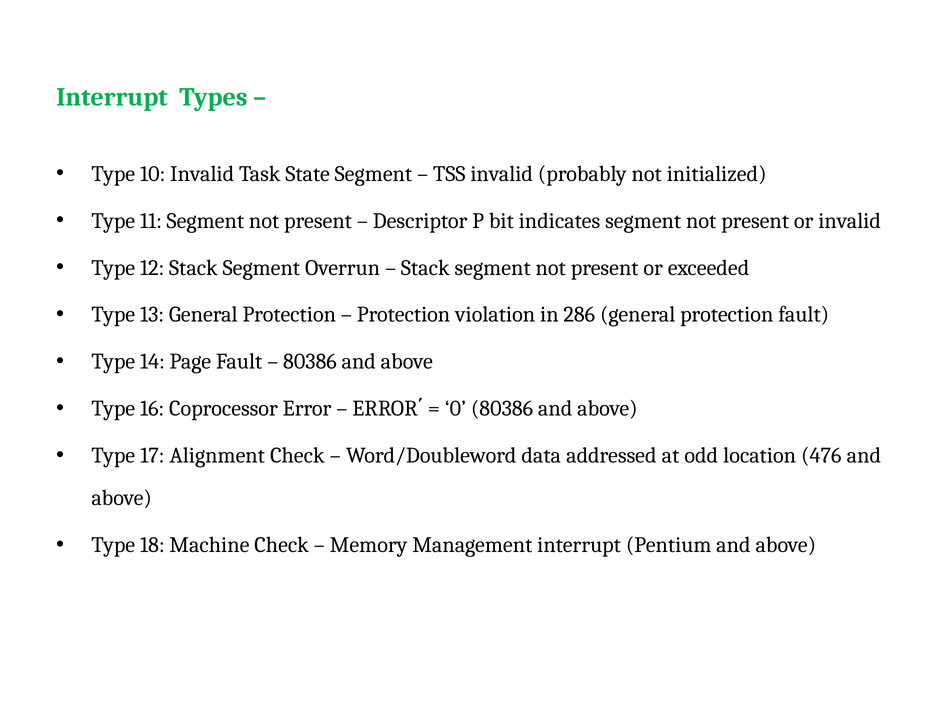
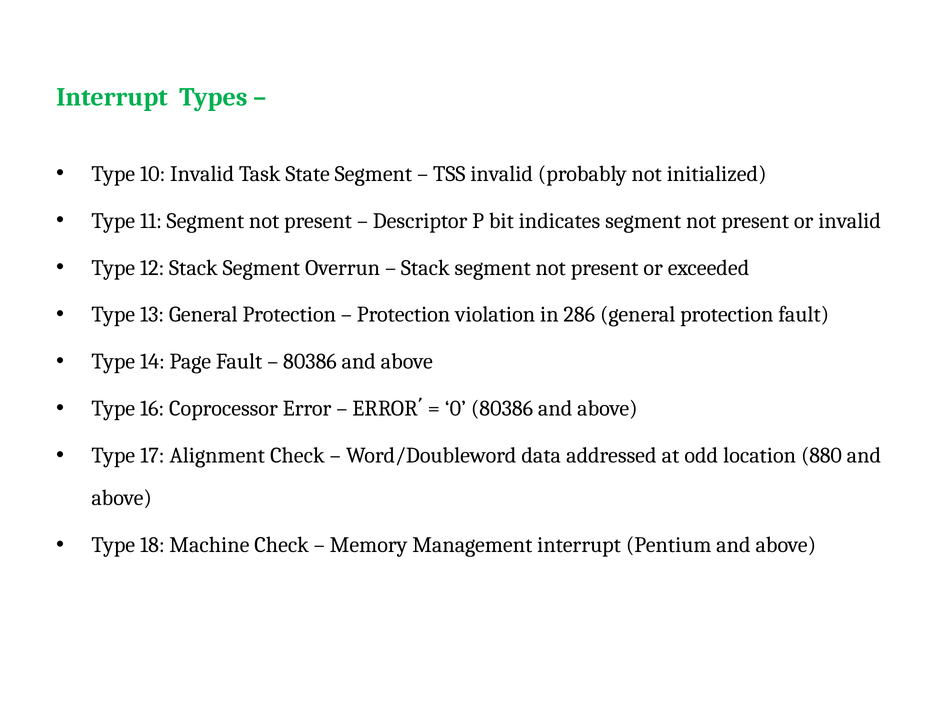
476: 476 -> 880
